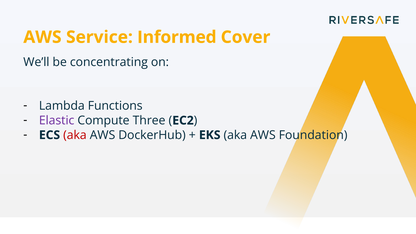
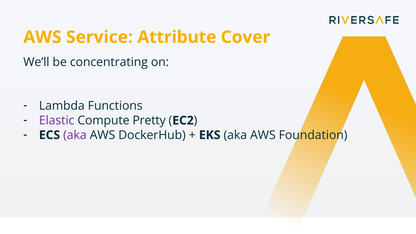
Informed: Informed -> Attribute
Three: Three -> Pretty
aka at (75, 135) colour: red -> purple
